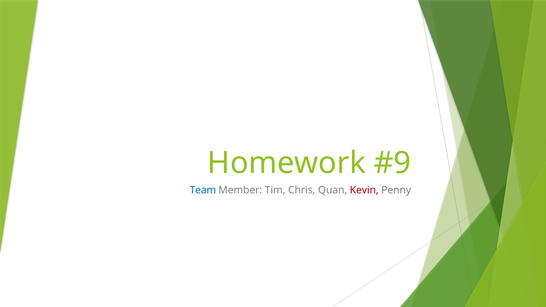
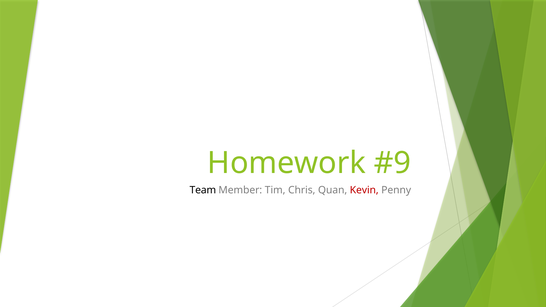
Team colour: blue -> black
